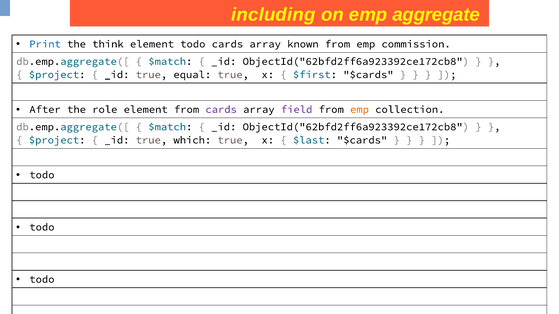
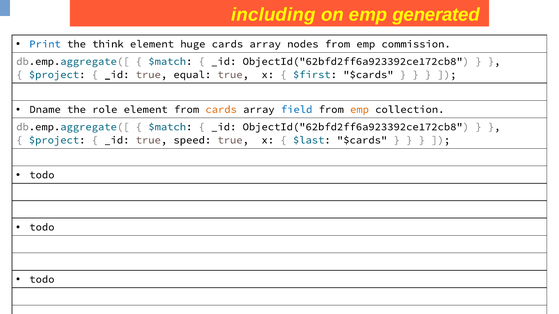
aggregate: aggregate -> generated
element todo: todo -> huge
known: known -> nodes
After: After -> Dname
cards at (221, 110) colour: purple -> orange
field colour: purple -> blue
which: which -> speed
